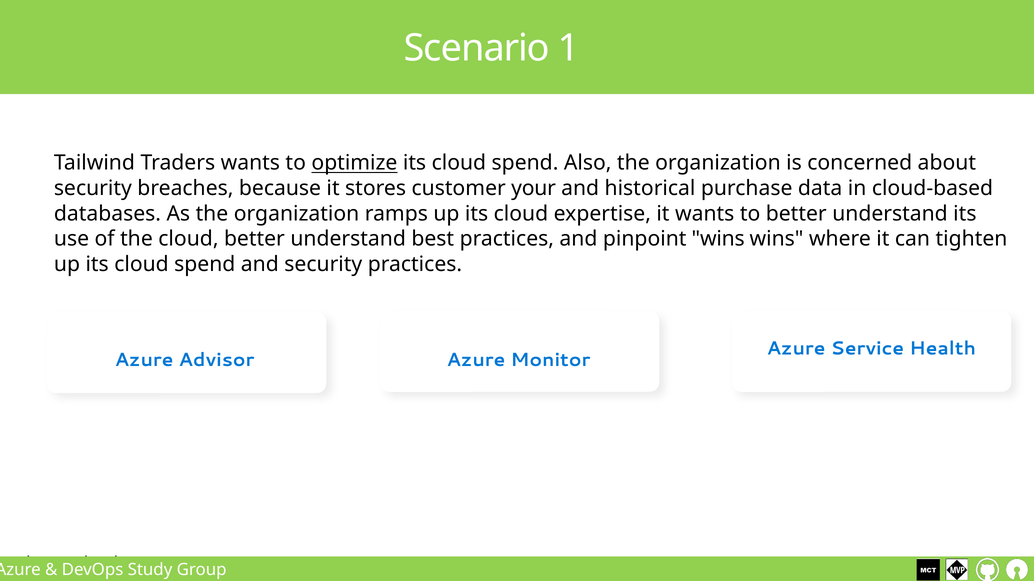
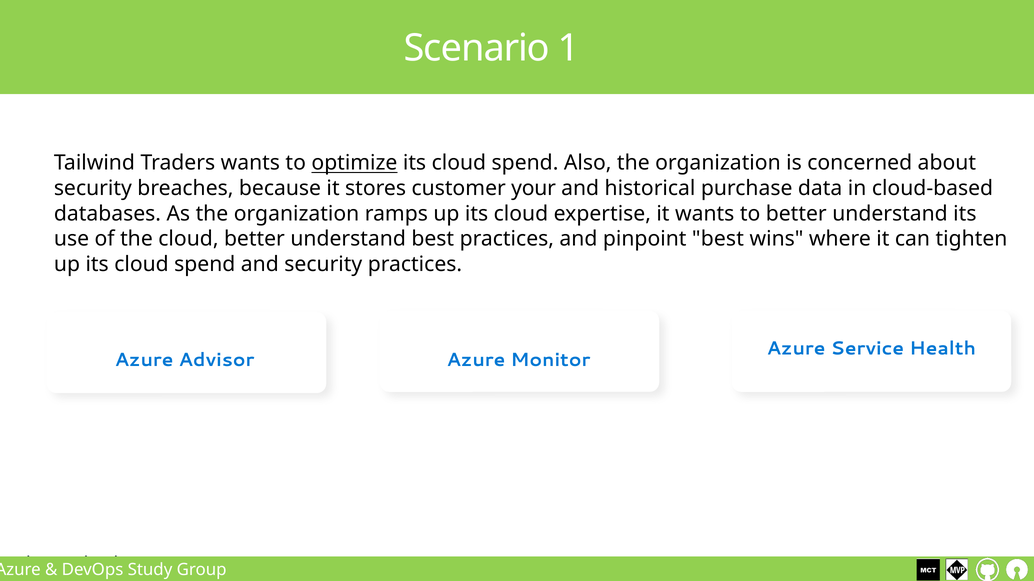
pinpoint wins: wins -> best
